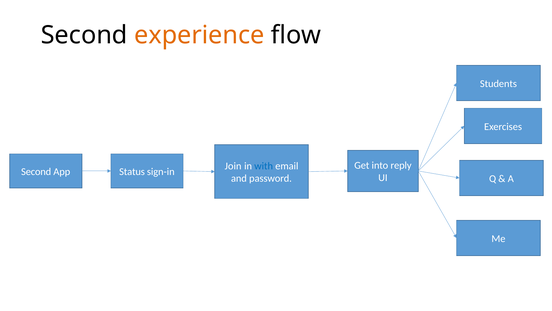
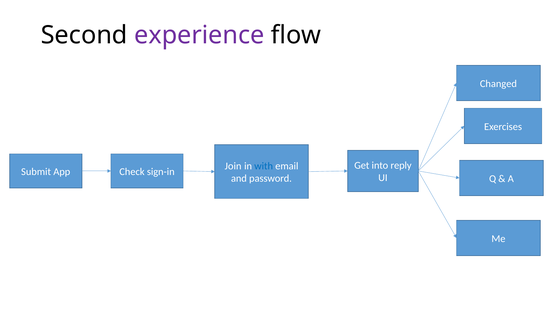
experience colour: orange -> purple
Students: Students -> Changed
Second at (36, 171): Second -> Submit
Status: Status -> Check
